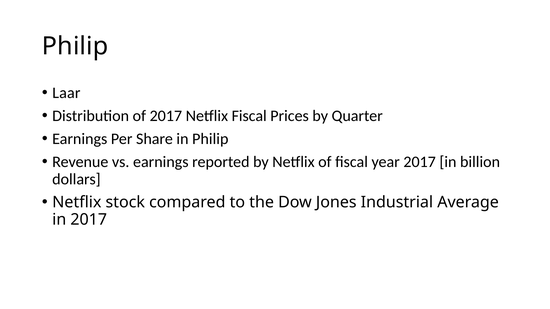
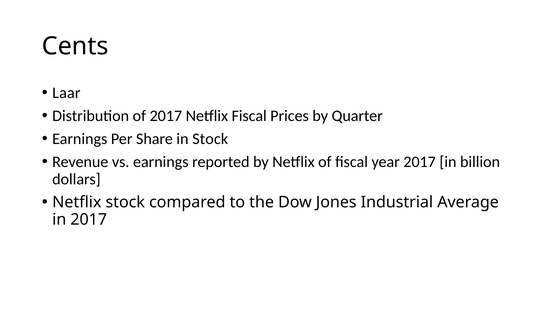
Philip at (75, 46): Philip -> Cents
in Philip: Philip -> Stock
